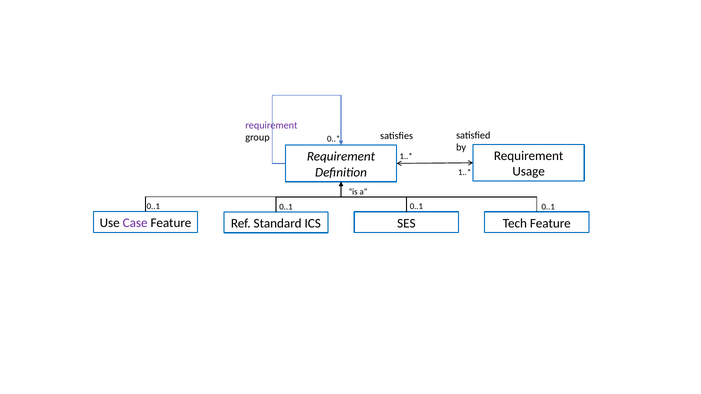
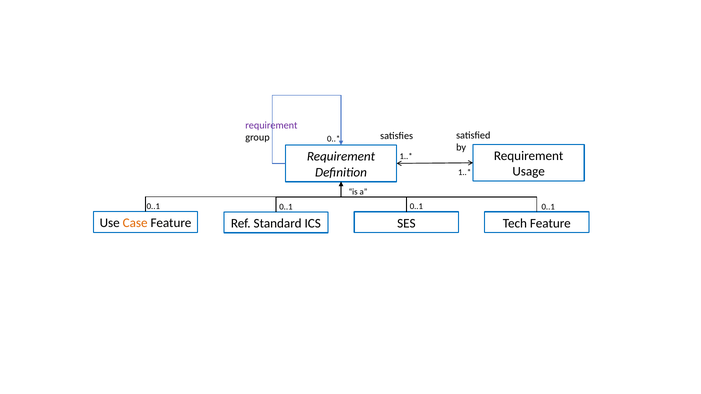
Case colour: purple -> orange
